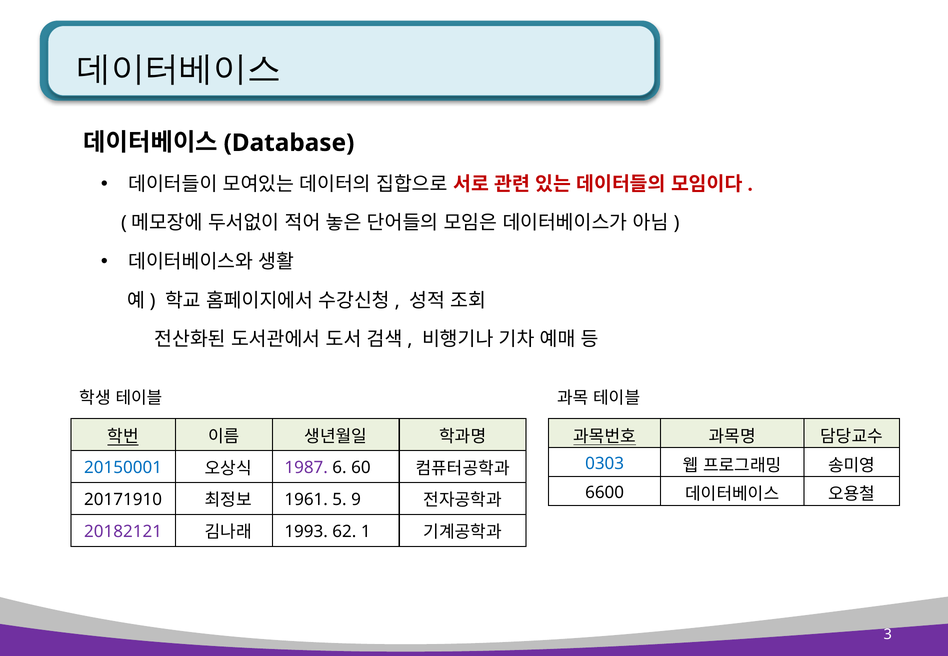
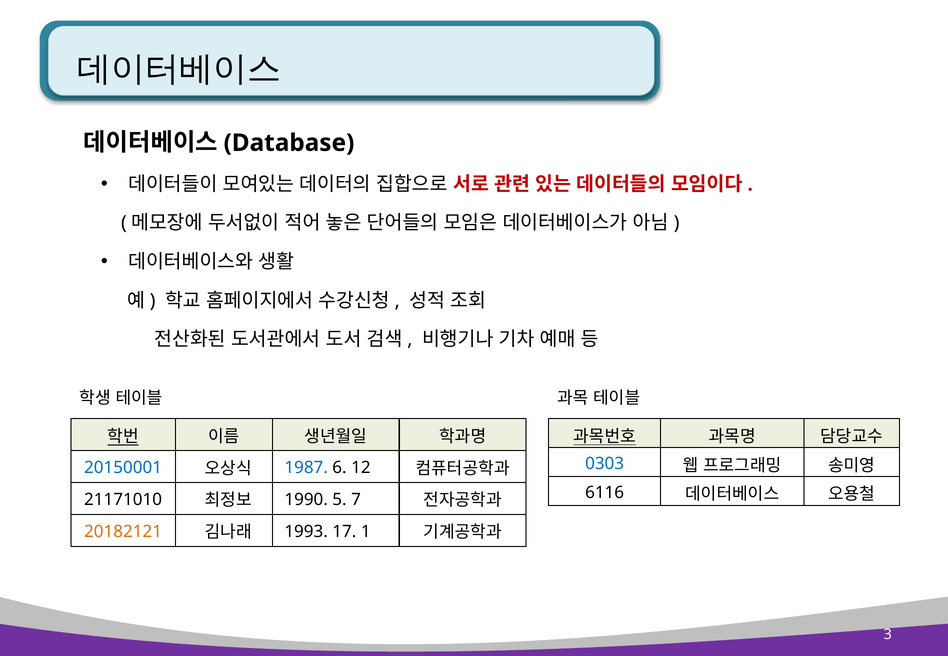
1987 colour: purple -> blue
60: 60 -> 12
6600: 6600 -> 6116
20171910: 20171910 -> 21171010
1961: 1961 -> 1990
9: 9 -> 7
20182121 colour: purple -> orange
62: 62 -> 17
